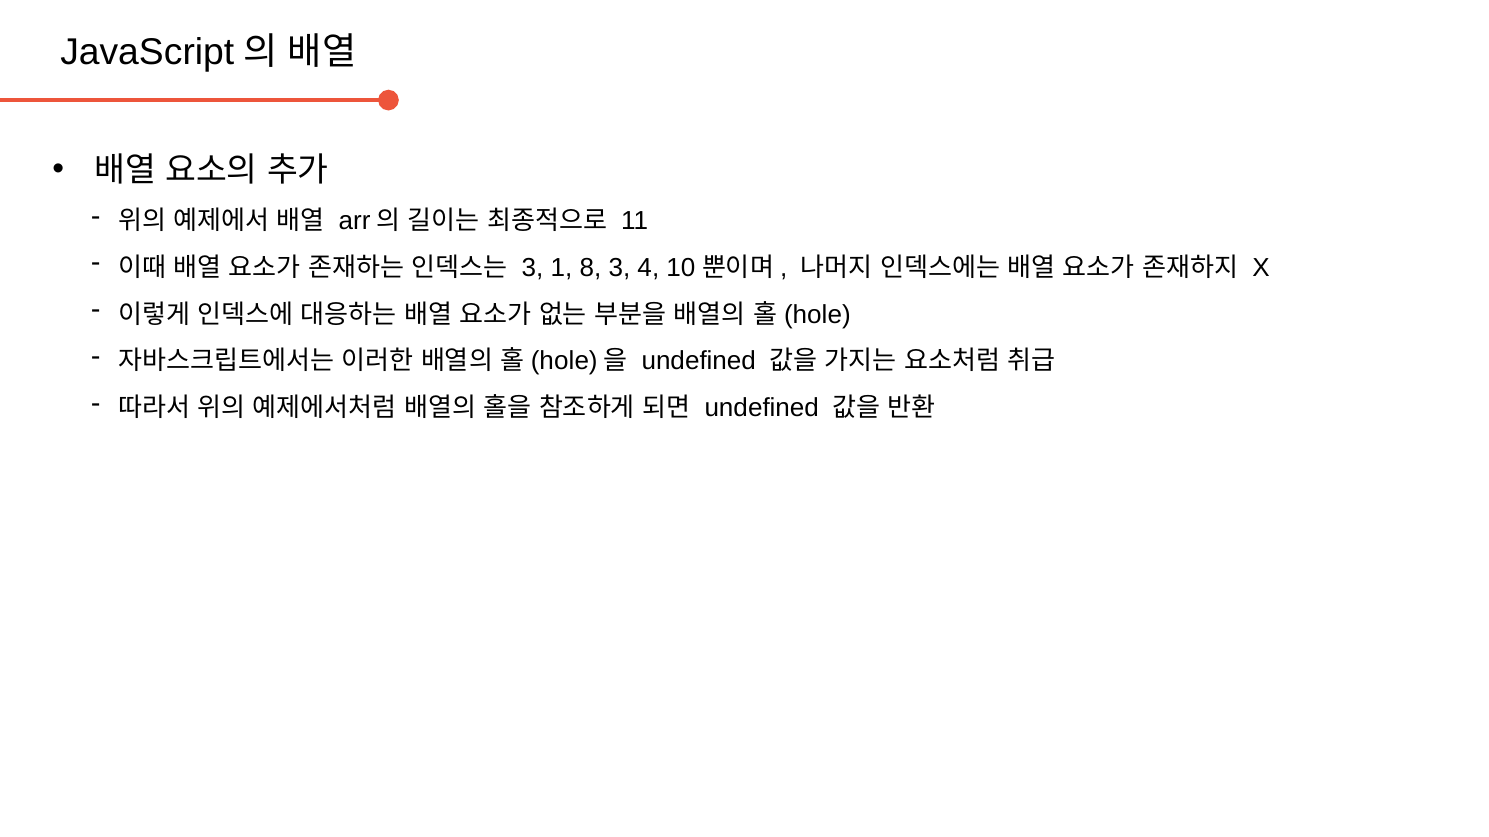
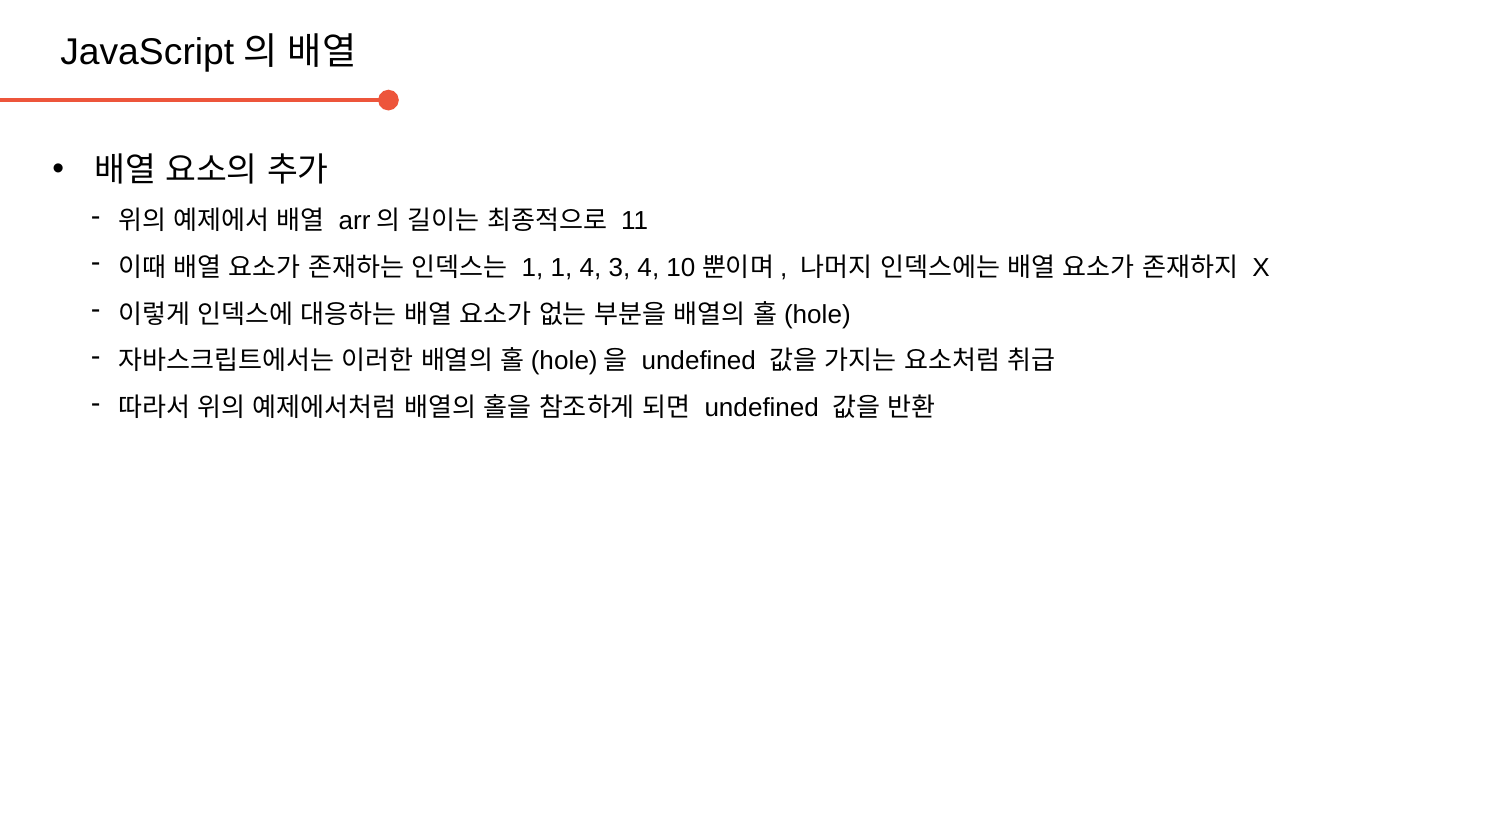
3 at (532, 268): 3 -> 1
1 8: 8 -> 4
